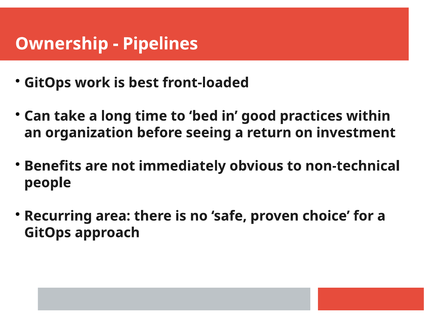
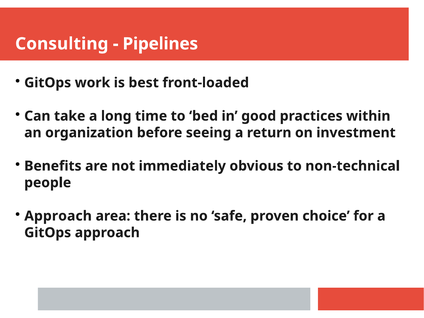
Ownership: Ownership -> Consulting
Recurring at (58, 216): Recurring -> Approach
